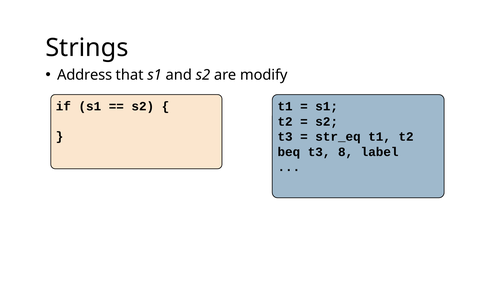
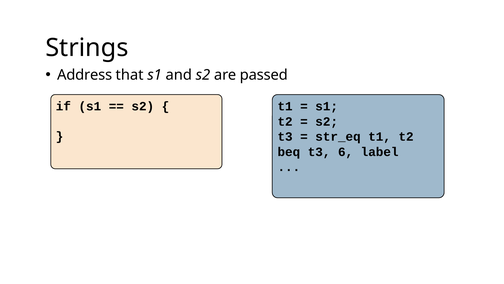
modify: modify -> passed
8: 8 -> 6
